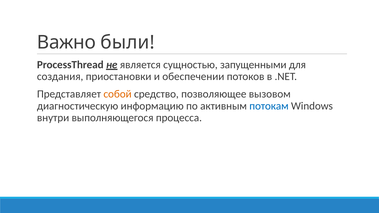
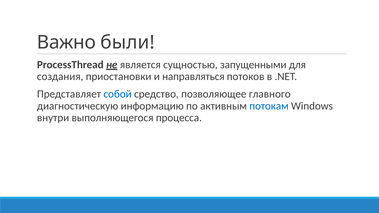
обеспечении: обеспечении -> направляться
собой colour: orange -> blue
вызовом: вызовом -> главного
